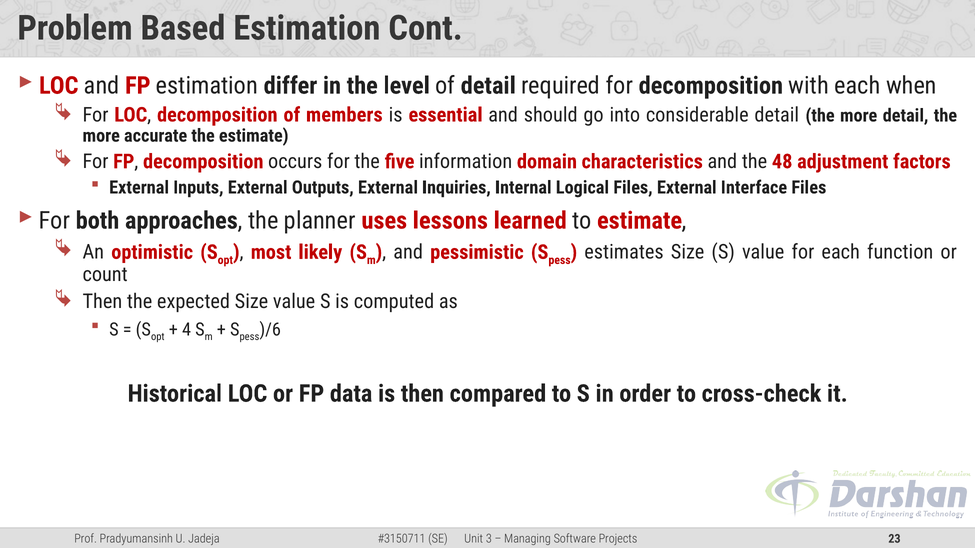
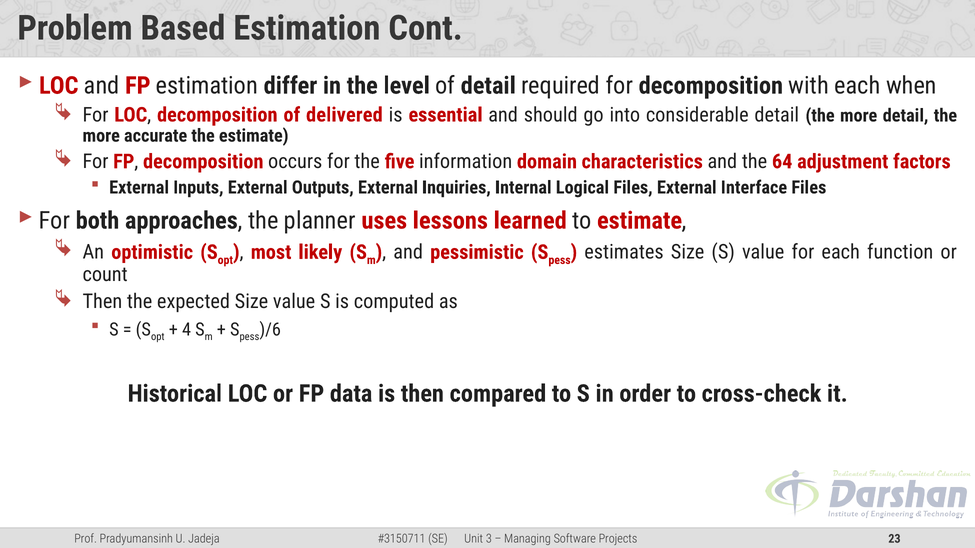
members: members -> delivered
48: 48 -> 64
